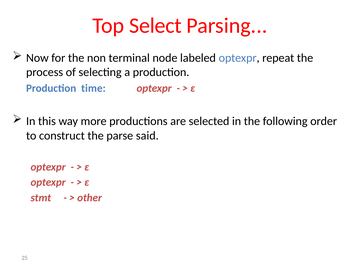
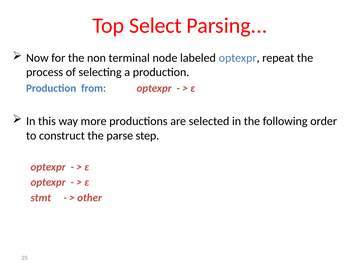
time: time -> from
said: said -> step
